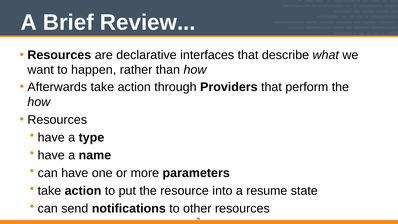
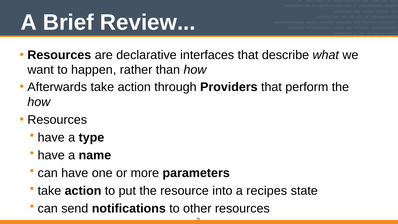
resume: resume -> recipes
